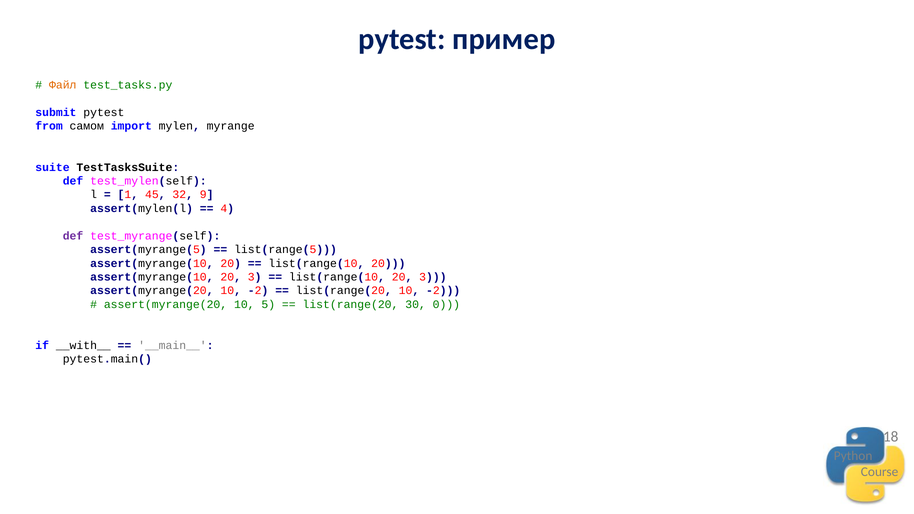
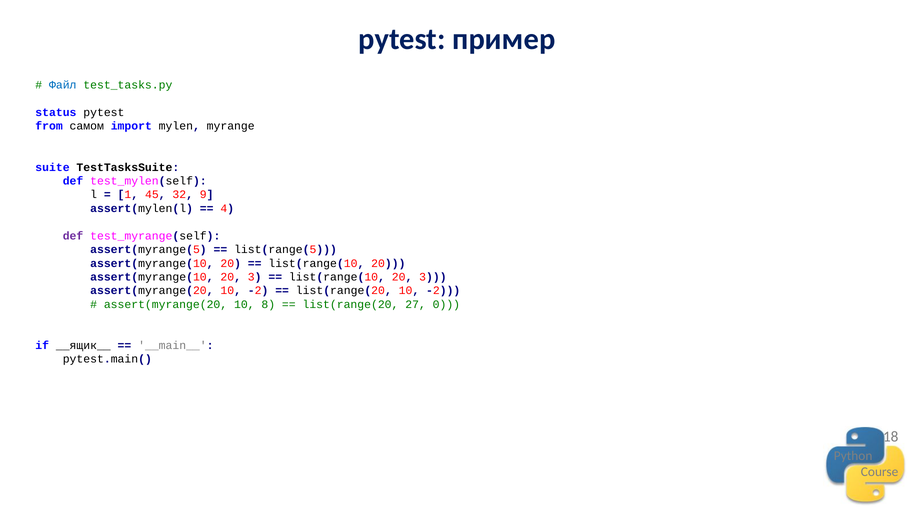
Файл colour: orange -> blue
submit: submit -> status
5: 5 -> 8
30: 30 -> 27
__with__: __with__ -> __ящик__
